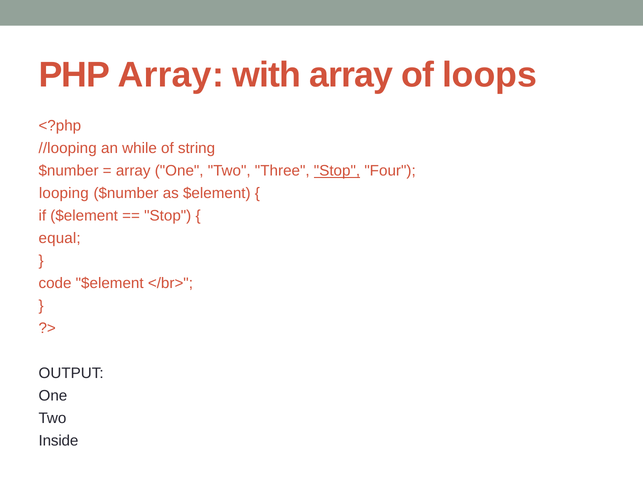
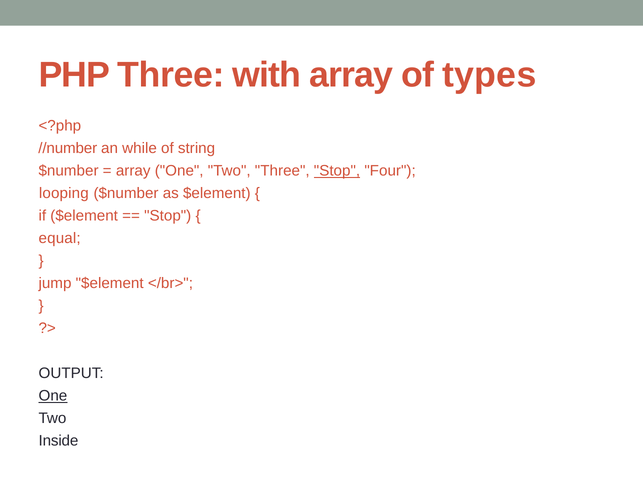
PHP Array: Array -> Three
loops: loops -> types
//looping: //looping -> //number
code: code -> jump
One at (53, 396) underline: none -> present
